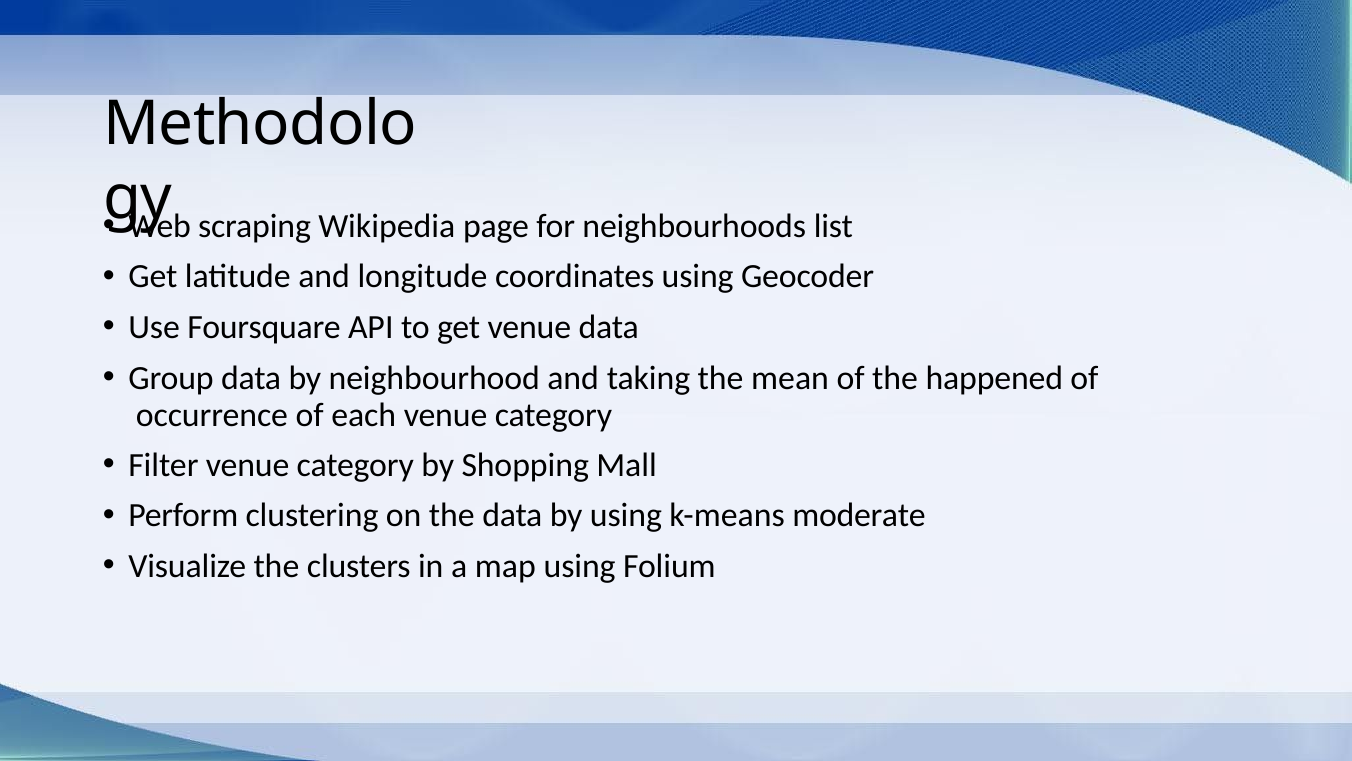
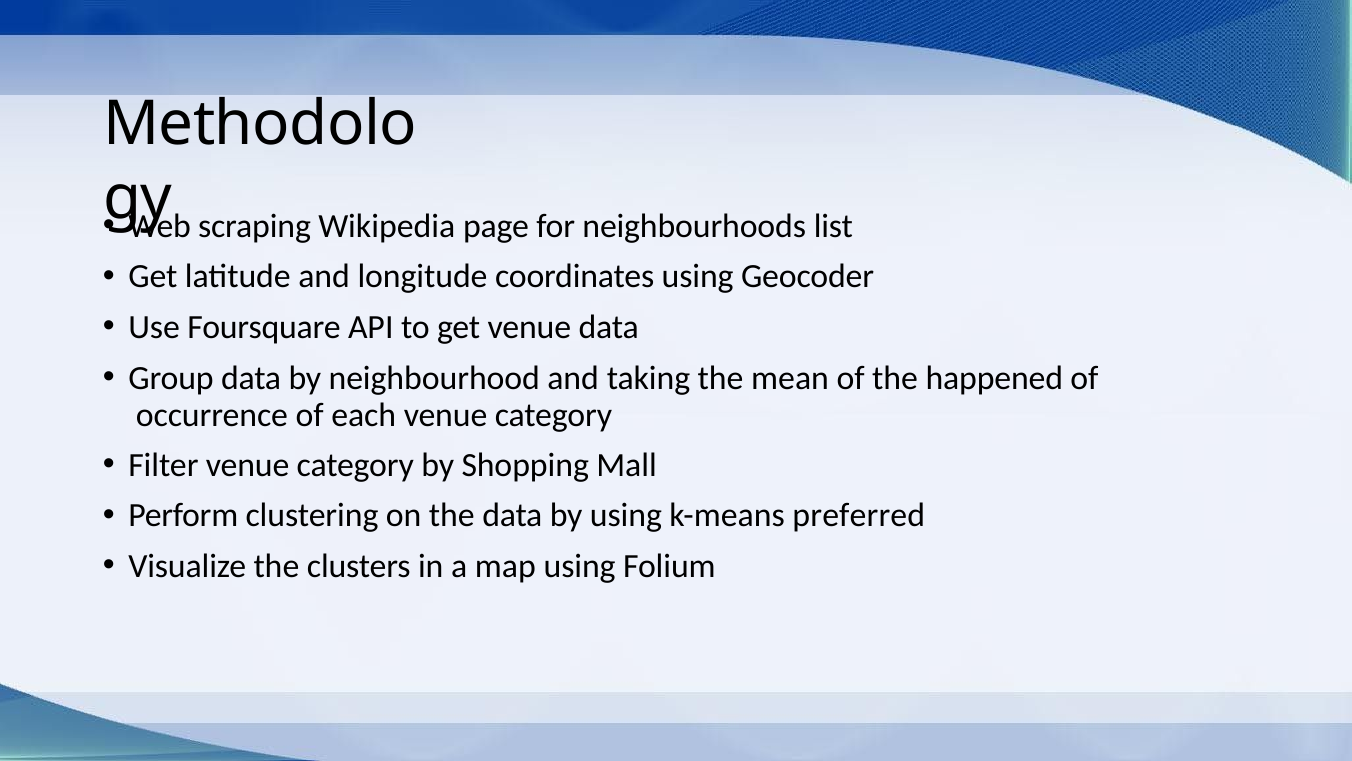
moderate: moderate -> preferred
